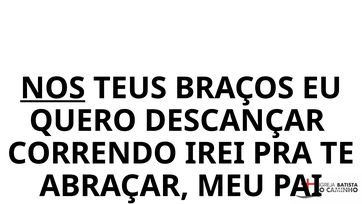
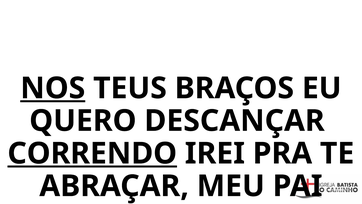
CORRENDO underline: none -> present
